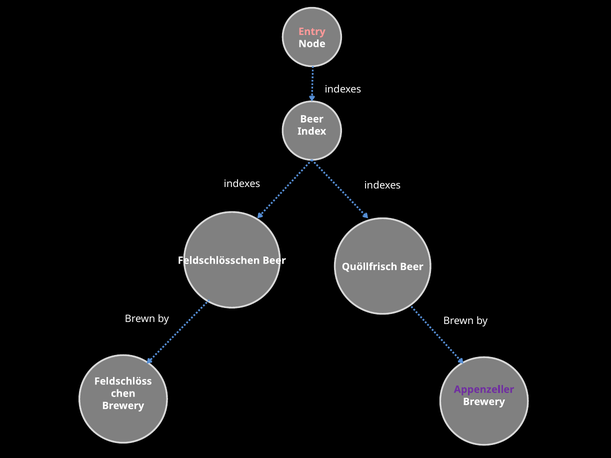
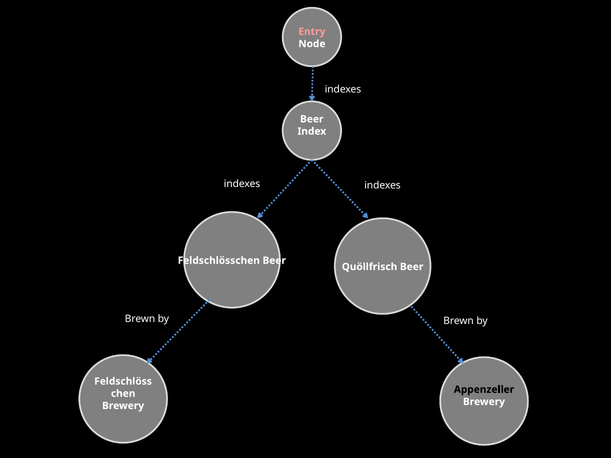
Appenzeller colour: purple -> black
